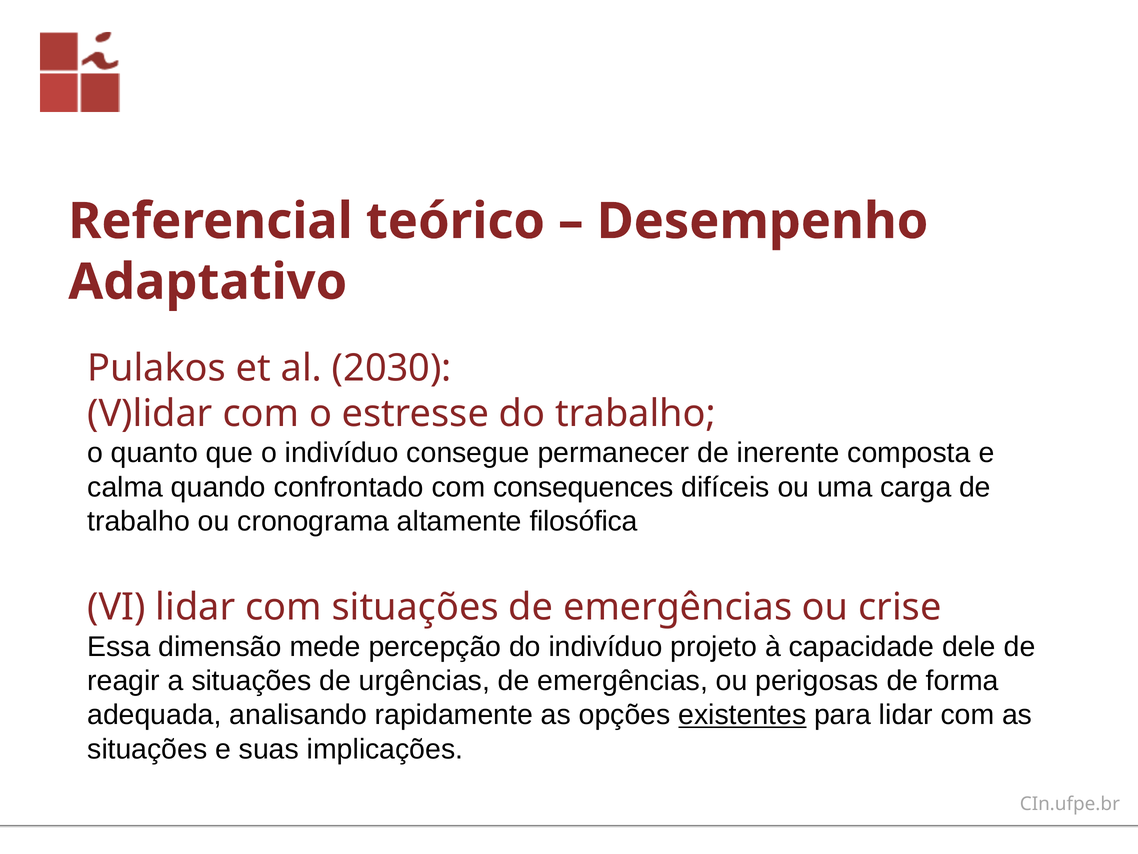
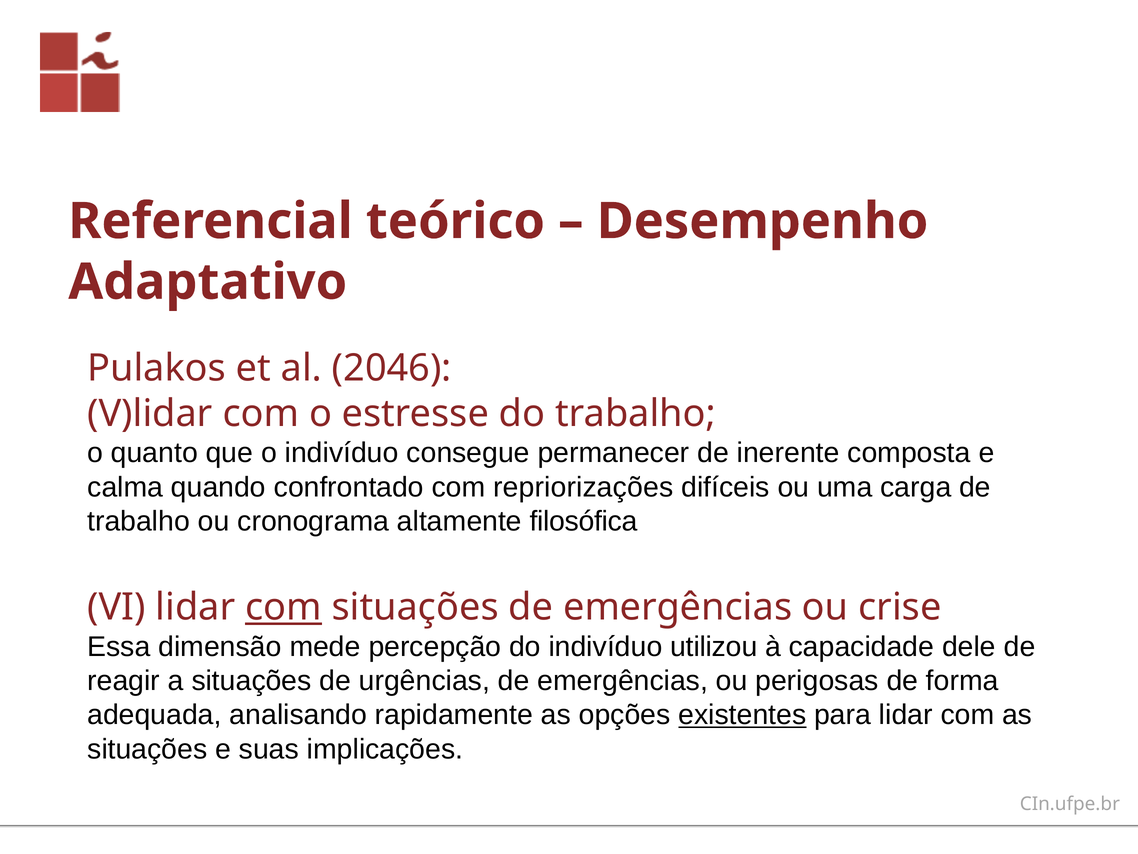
2030: 2030 -> 2046
consequences: consequences -> repriorizações
com at (283, 607) underline: none -> present
projeto: projeto -> utilizou
